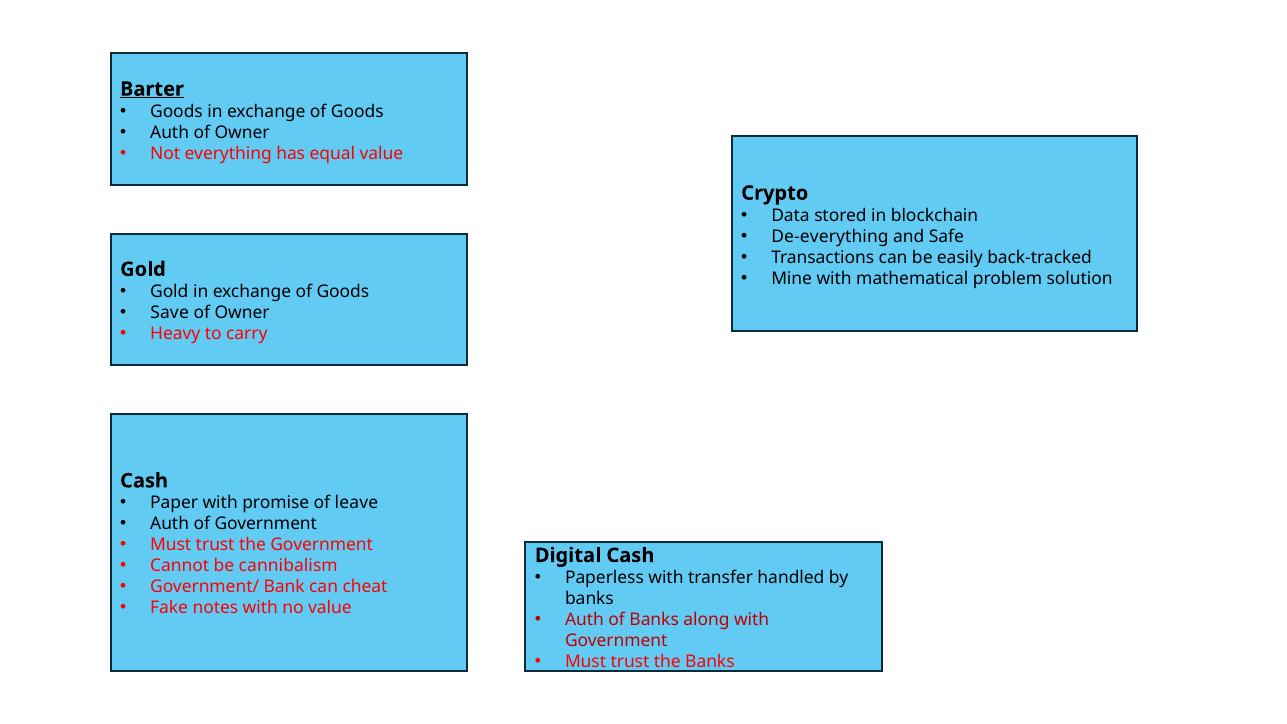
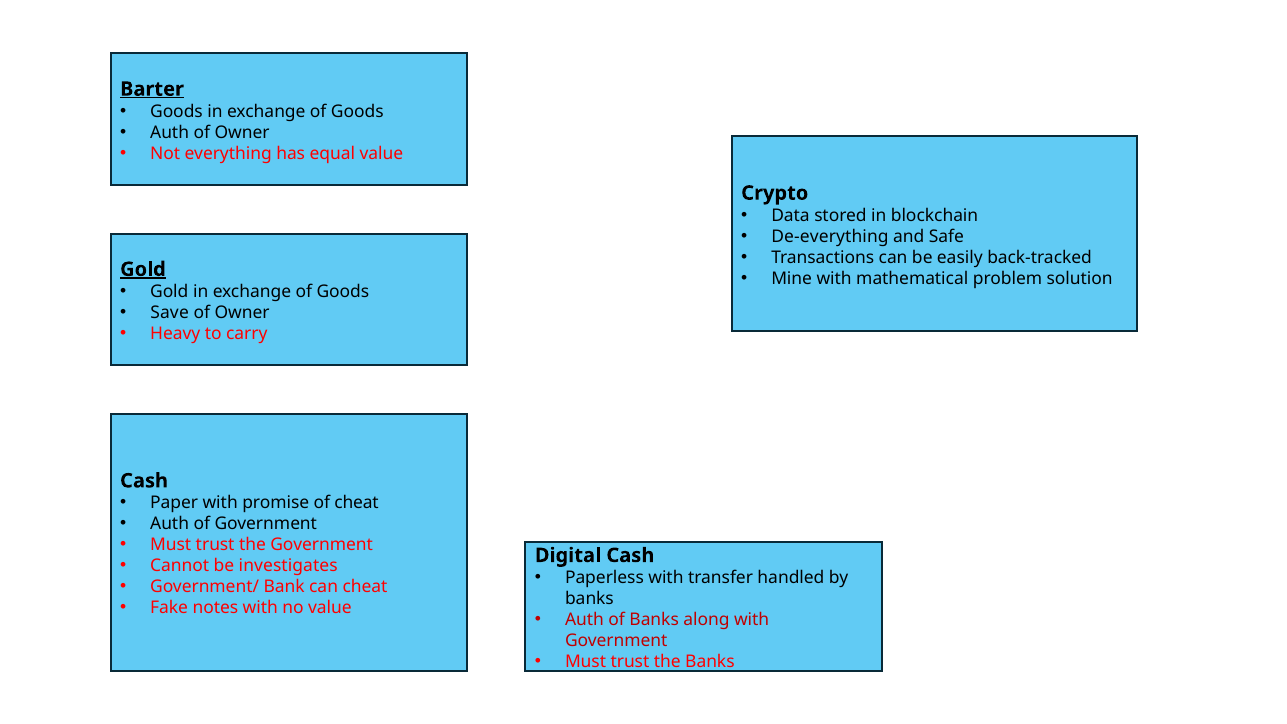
Gold at (143, 269) underline: none -> present
of leave: leave -> cheat
cannibalism: cannibalism -> investigates
